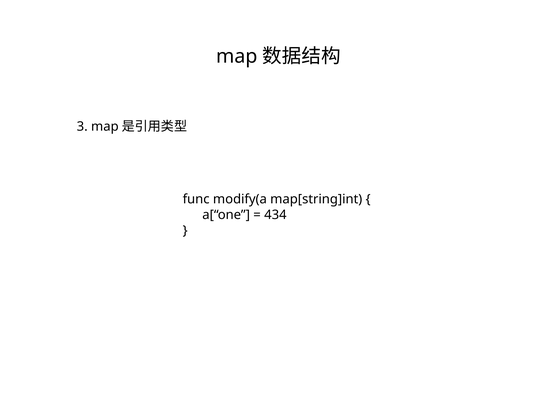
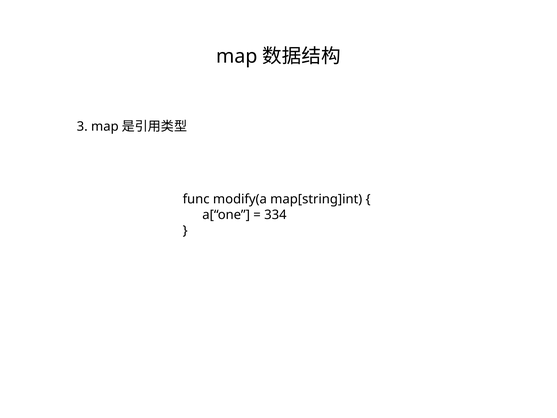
434: 434 -> 334
